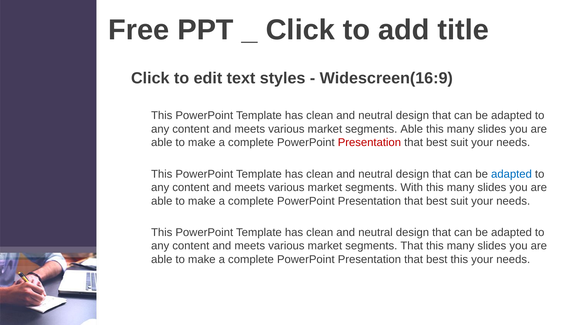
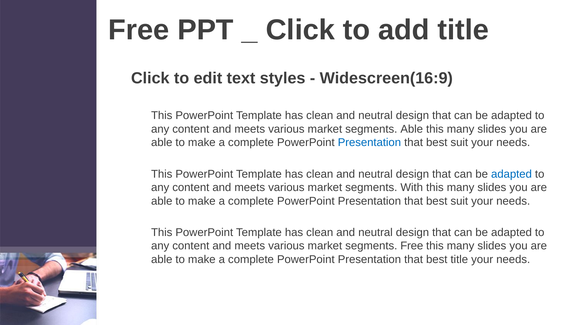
Presentation at (369, 143) colour: red -> blue
segments That: That -> Free
best this: this -> title
